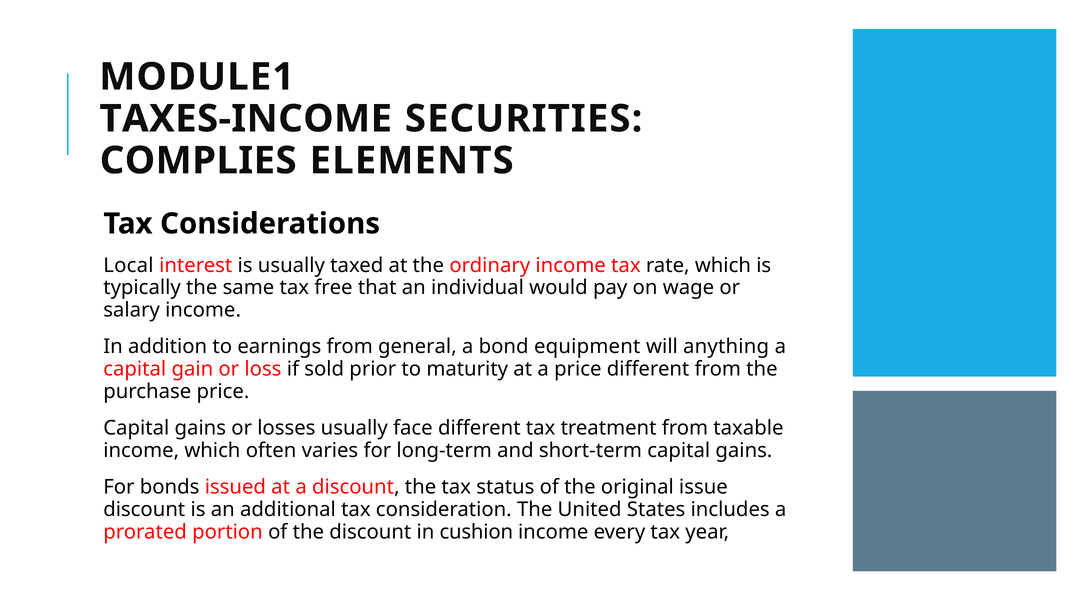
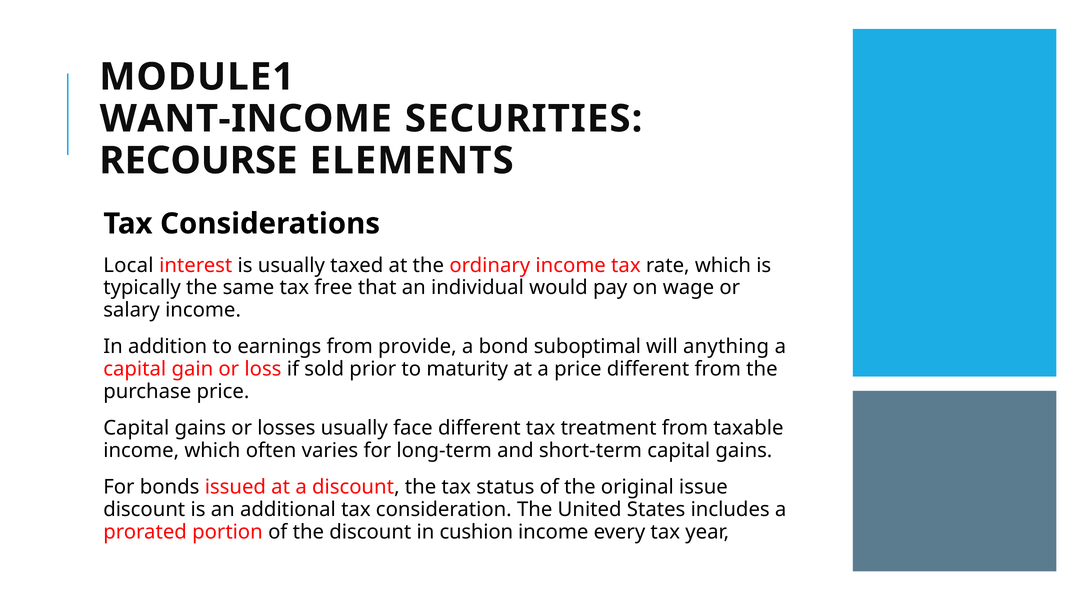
TAXES-INCOME: TAXES-INCOME -> WANT-INCOME
COMPLIES: COMPLIES -> RECOURSE
general: general -> provide
equipment: equipment -> suboptimal
